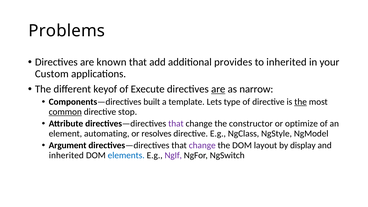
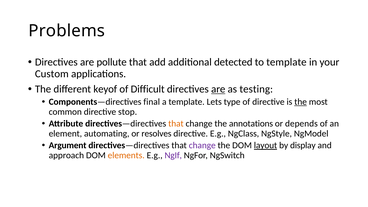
known: known -> pollute
provides: provides -> detected
to inherited: inherited -> template
Execute: Execute -> Difficult
narrow: narrow -> testing
built: built -> final
common underline: present -> none
that at (176, 124) colour: purple -> orange
constructor: constructor -> annotations
optimize: optimize -> depends
layout underline: none -> present
inherited at (66, 155): inherited -> approach
elements colour: blue -> orange
